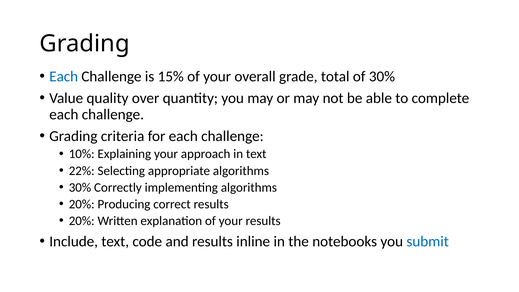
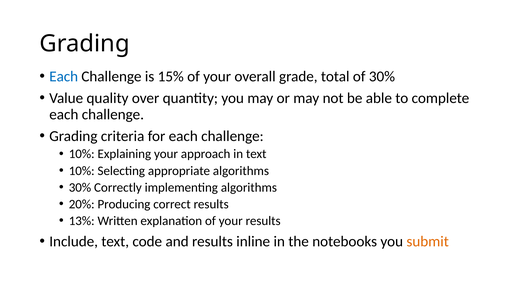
22% at (82, 171): 22% -> 10%
20% at (82, 221): 20% -> 13%
submit colour: blue -> orange
